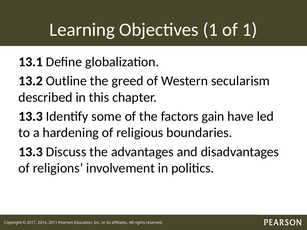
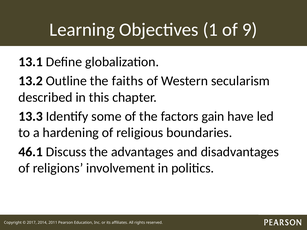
of 1: 1 -> 9
greed: greed -> faiths
13.3 at (31, 152): 13.3 -> 46.1
